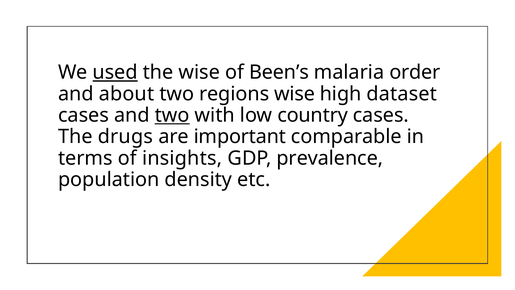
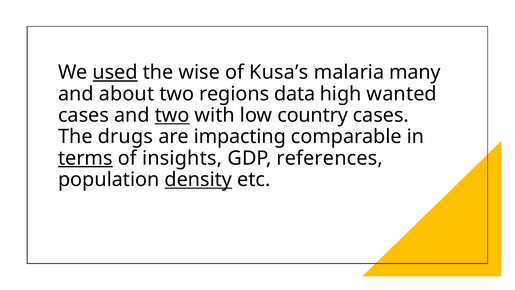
Been’s: Been’s -> Kusa’s
order: order -> many
regions wise: wise -> data
dataset: dataset -> wanted
important: important -> impacting
terms underline: none -> present
prevalence: prevalence -> references
density underline: none -> present
